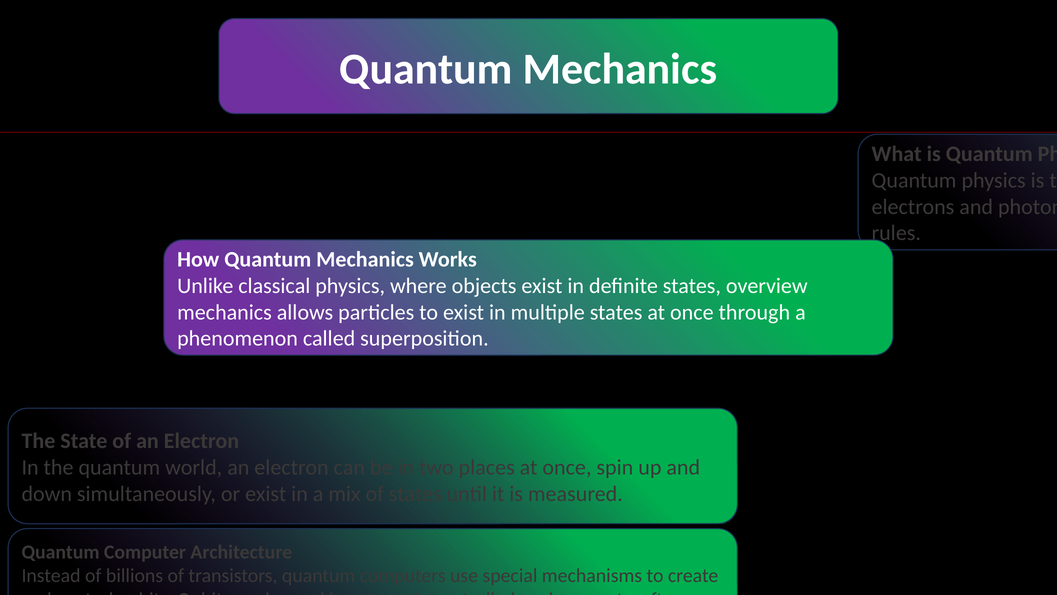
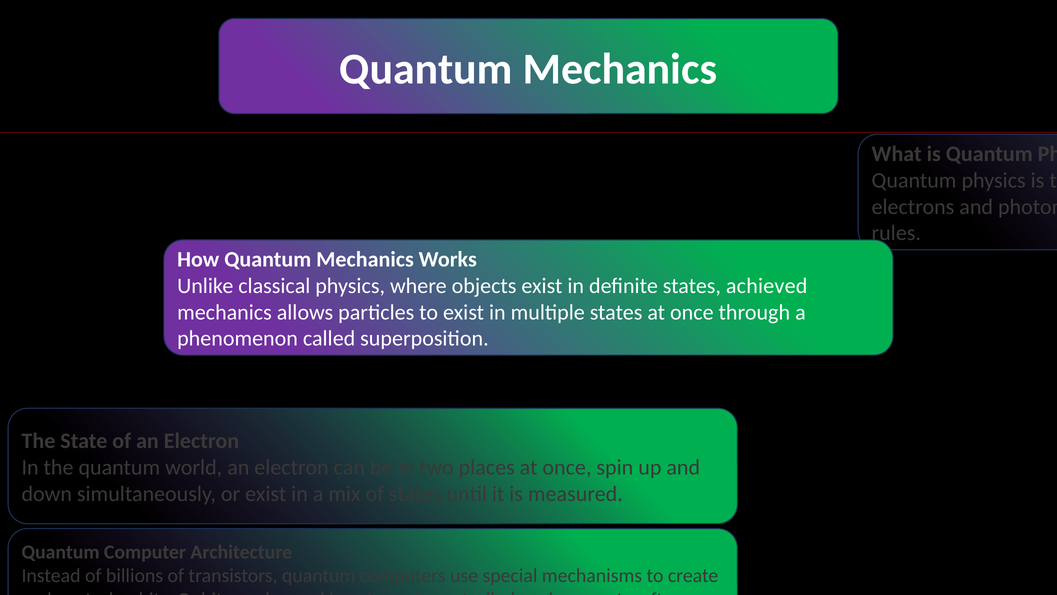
overview: overview -> achieved
